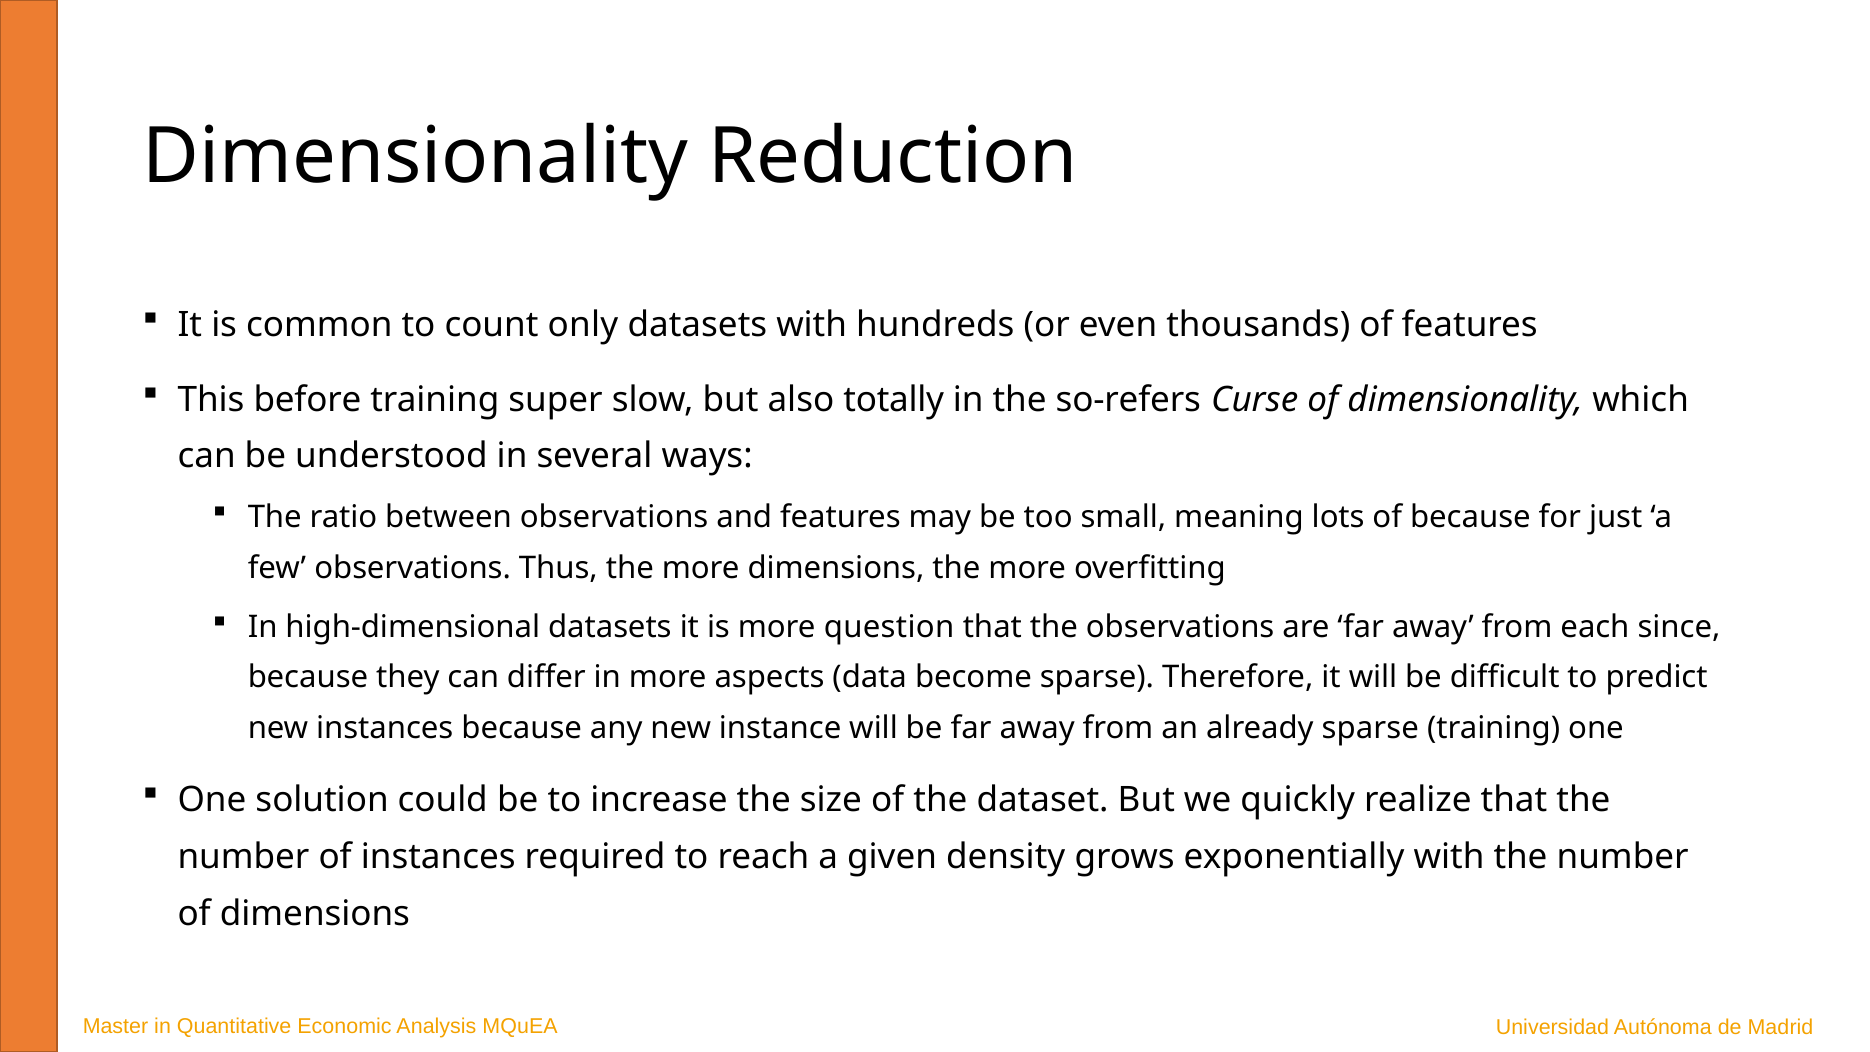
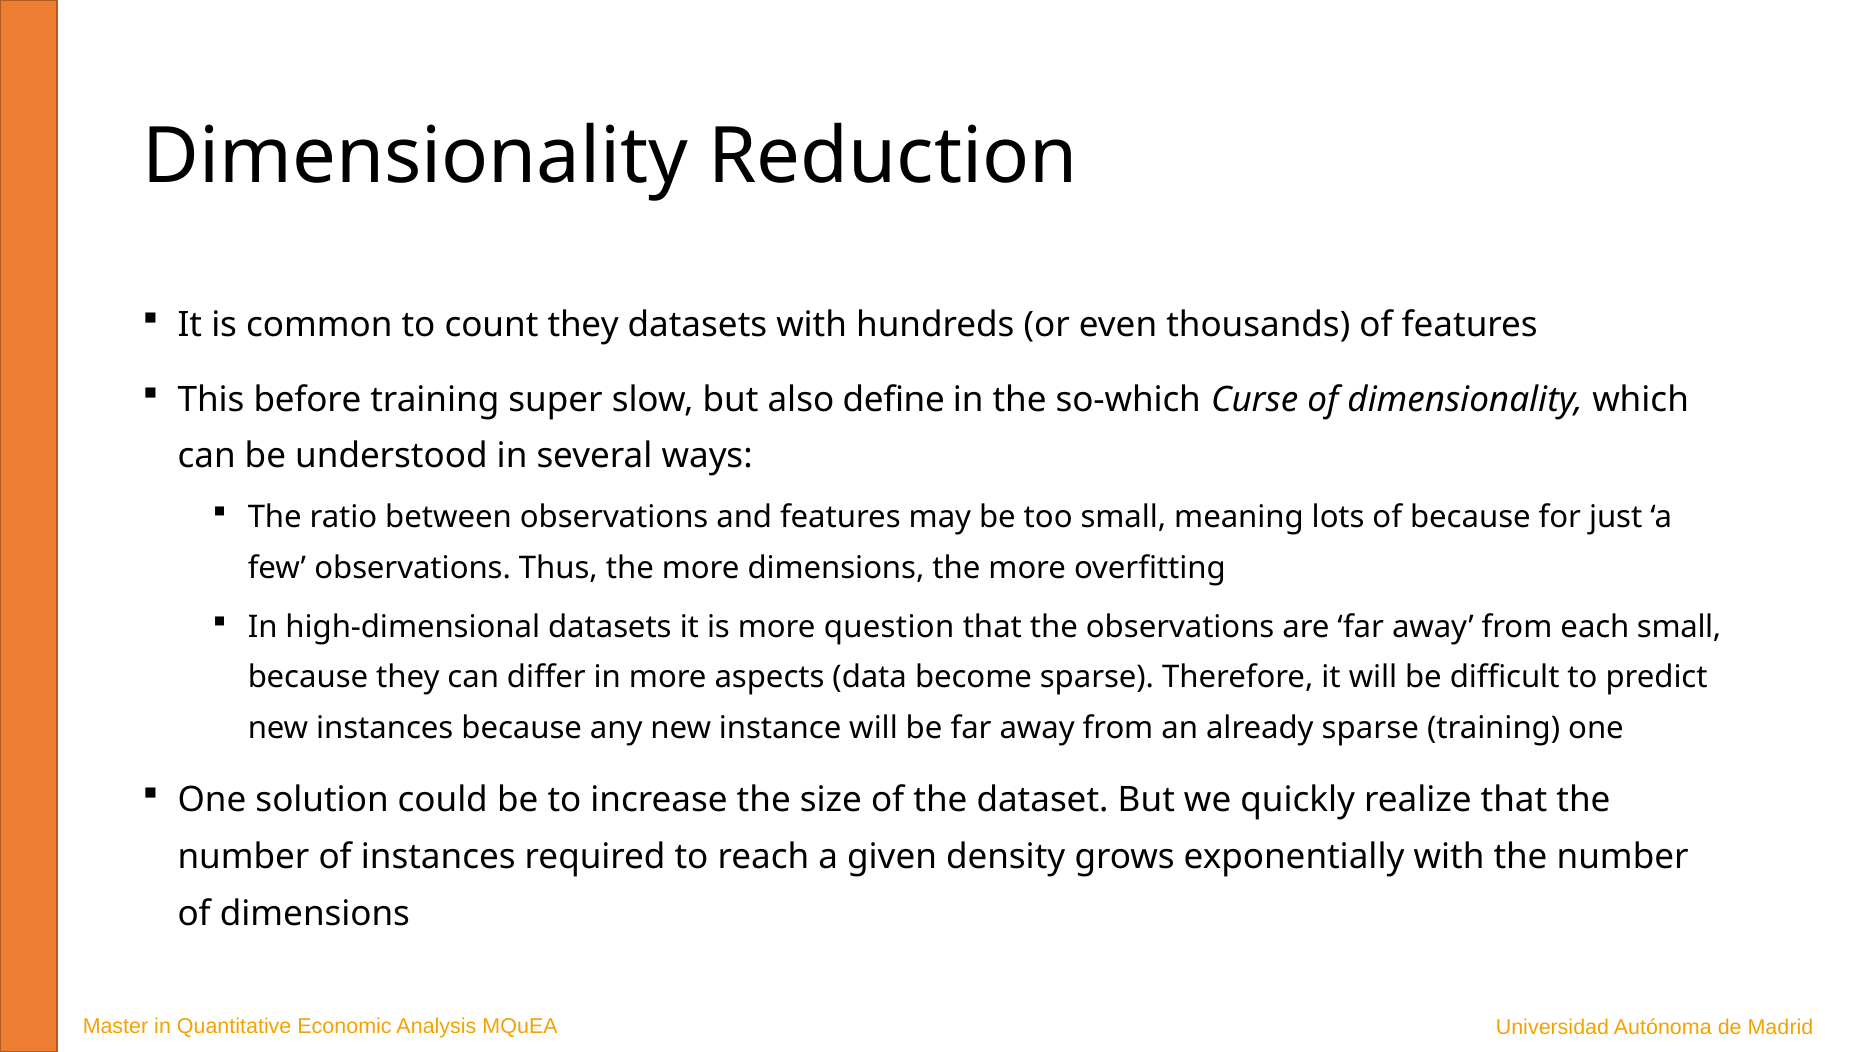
count only: only -> they
totally: totally -> define
so-refers: so-refers -> so-which
each since: since -> small
